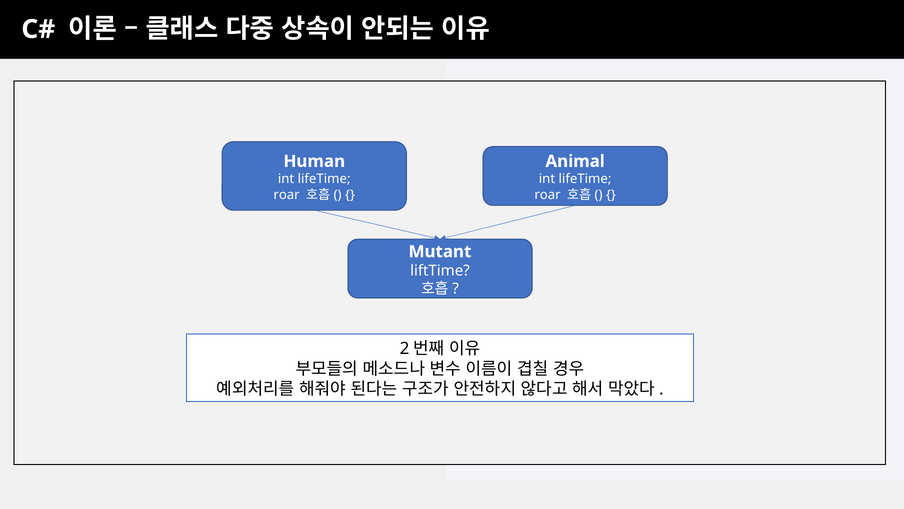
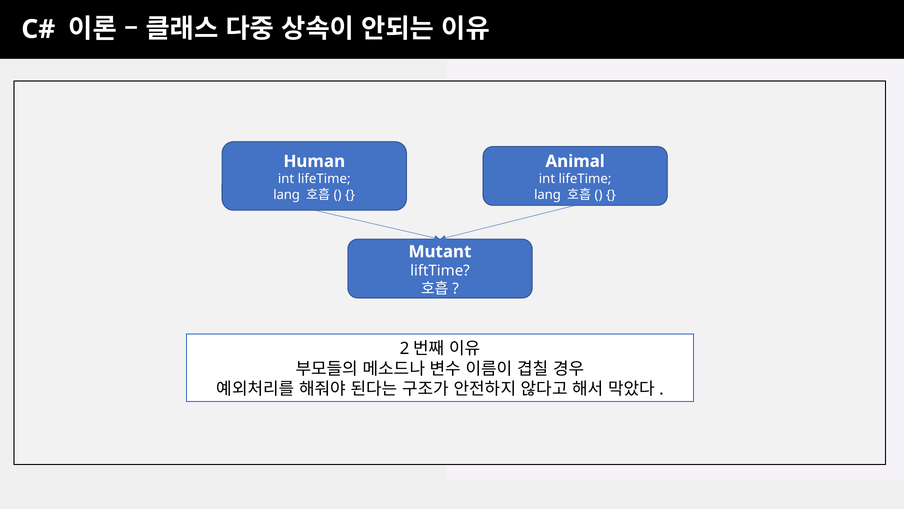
roar at (287, 195): roar -> lang
roar at (547, 195): roar -> lang
